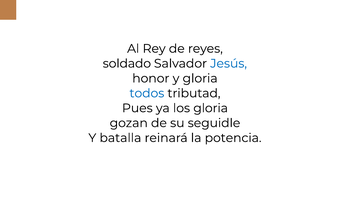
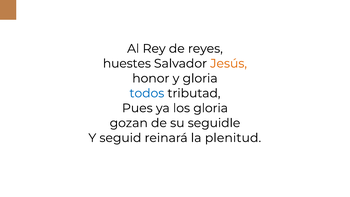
soldado: soldado -> huestes
Jesús colour: blue -> orange
batalla: batalla -> seguid
potencia: potencia -> plenitud
